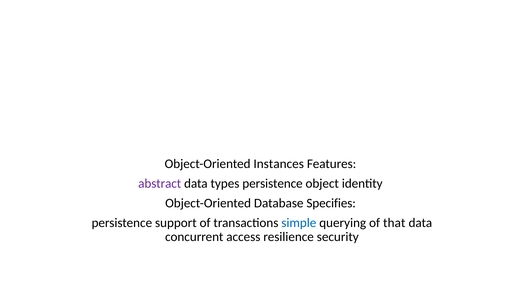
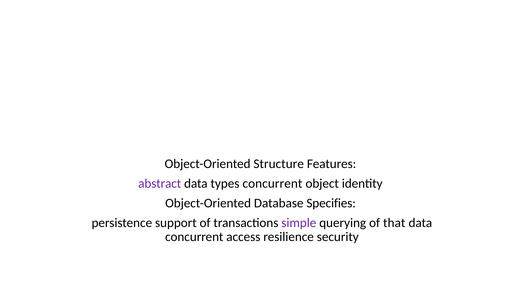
Instances: Instances -> Structure
types persistence: persistence -> concurrent
simple colour: blue -> purple
